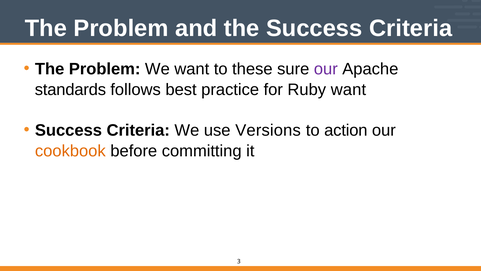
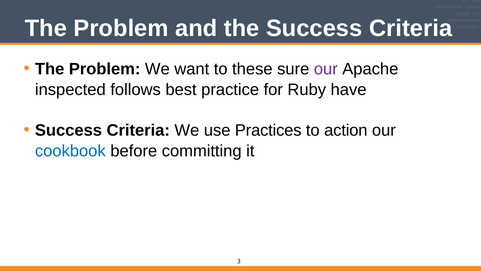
standards: standards -> inspected
Ruby want: want -> have
Versions: Versions -> Practices
cookbook colour: orange -> blue
